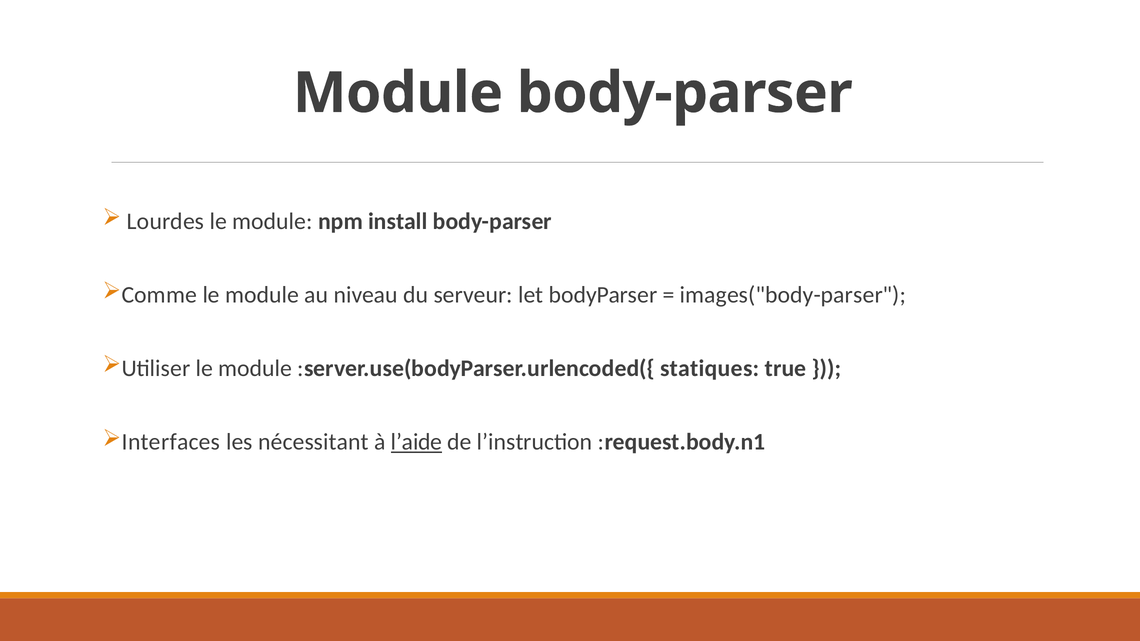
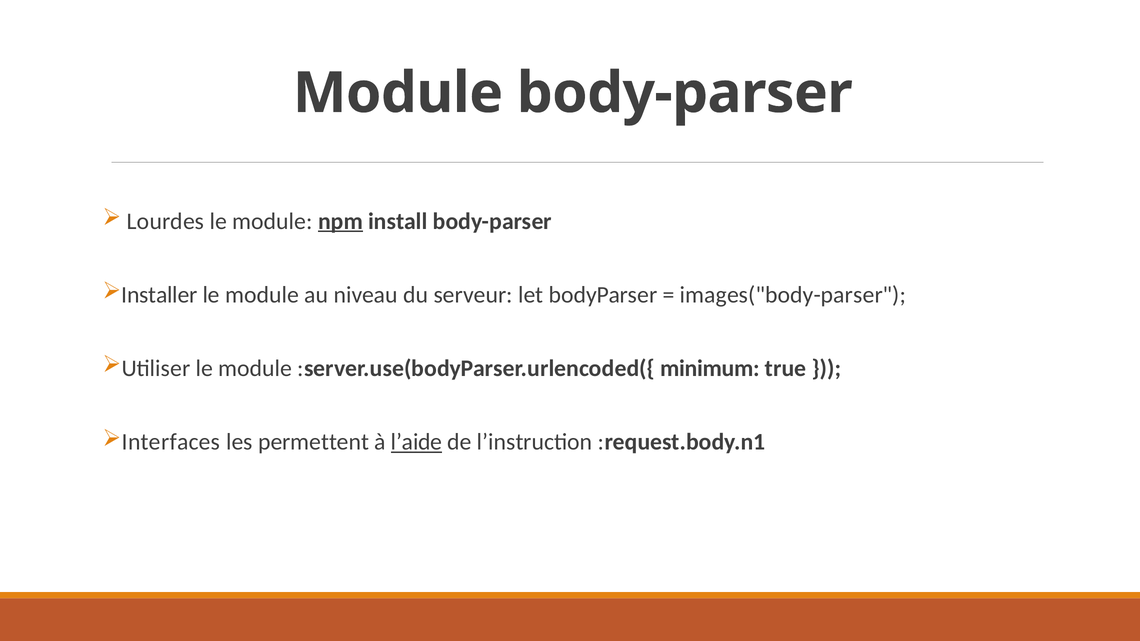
npm underline: none -> present
Comme: Comme -> Installer
statiques: statiques -> minimum
nécessitant: nécessitant -> permettent
